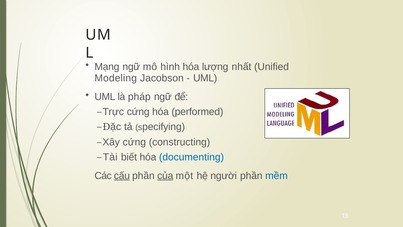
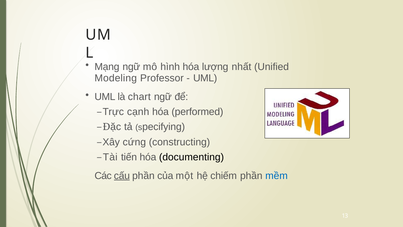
Jacobson: Jacobson -> Professor
pháp: pháp -> chart
cứng at (138, 112): cứng -> cạnh
biết: biết -> tiến
documenting colour: blue -> black
của underline: present -> none
người: người -> chiếm
